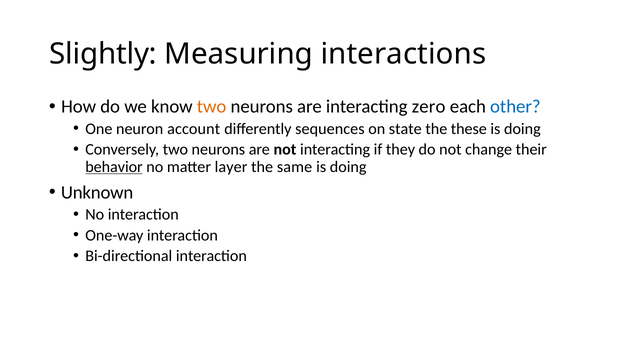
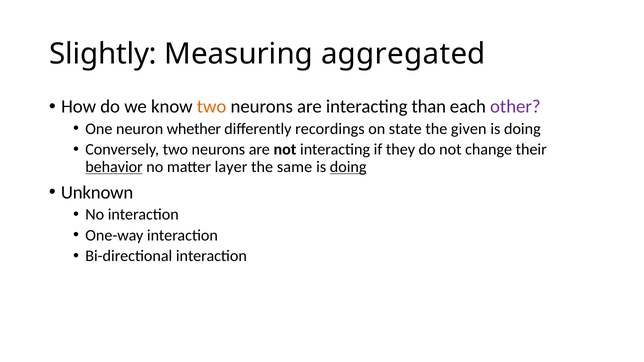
interactions: interactions -> aggregated
zero: zero -> than
other colour: blue -> purple
account: account -> whether
sequences: sequences -> recordings
these: these -> given
doing at (348, 167) underline: none -> present
